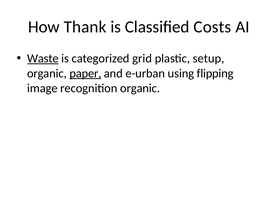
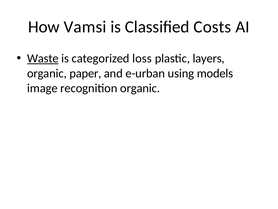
Thank: Thank -> Vamsi
grid: grid -> loss
setup: setup -> layers
paper underline: present -> none
flipping: flipping -> models
